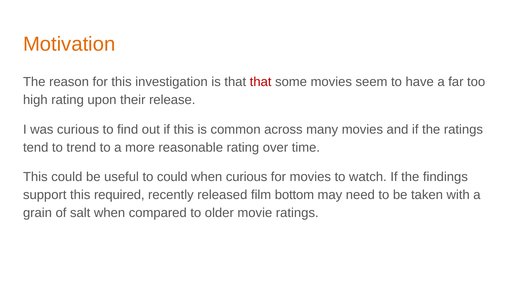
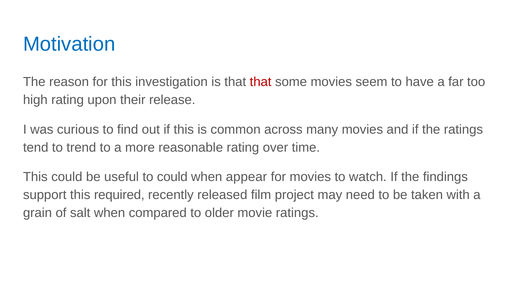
Motivation colour: orange -> blue
when curious: curious -> appear
bottom: bottom -> project
